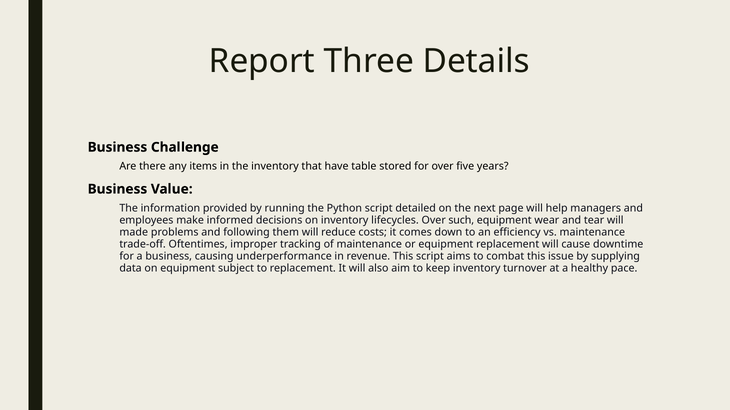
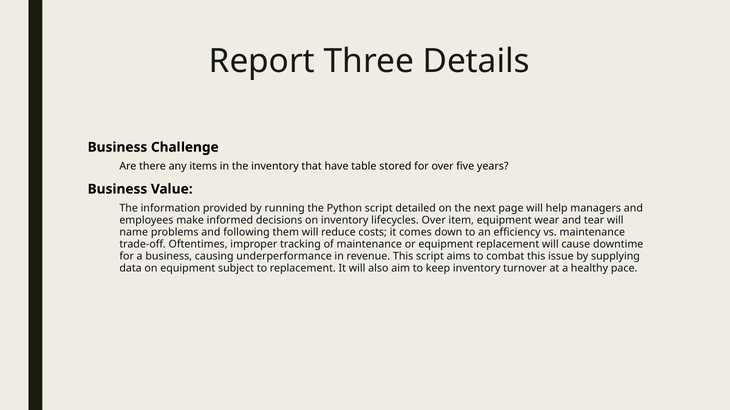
such: such -> item
made: made -> name
